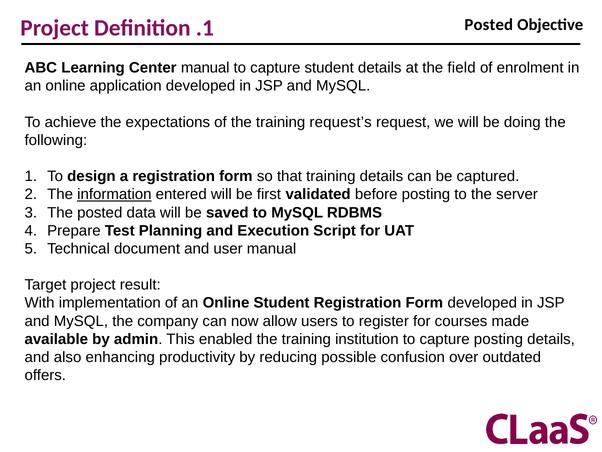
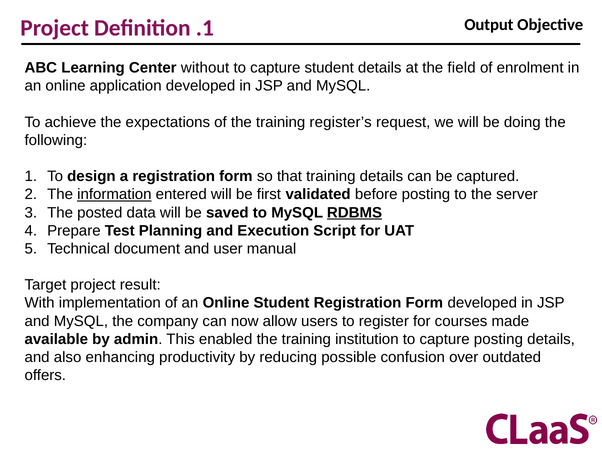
Posted at (489, 25): Posted -> Output
Center manual: manual -> without
request’s: request’s -> register’s
RDBMS underline: none -> present
